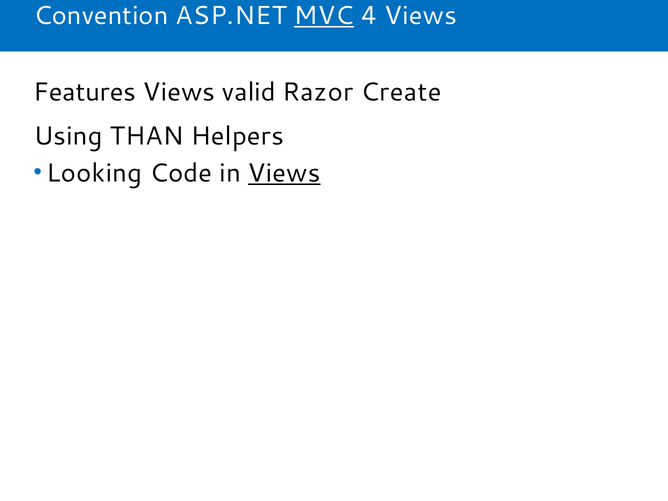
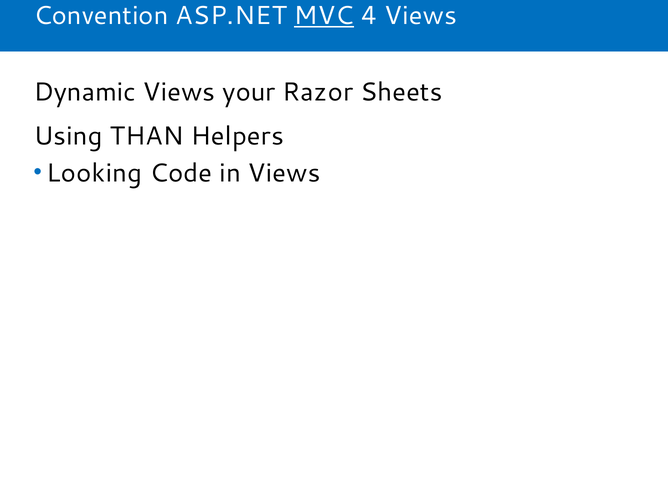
Features: Features -> Dynamic
valid: valid -> your
Create: Create -> Sheets
Views at (284, 173) underline: present -> none
